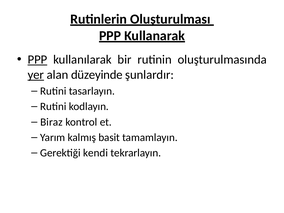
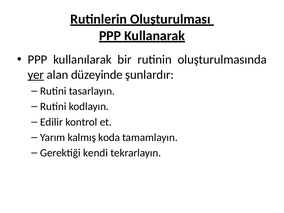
PPP at (37, 60) underline: present -> none
Biraz: Biraz -> Edilir
basit: basit -> koda
